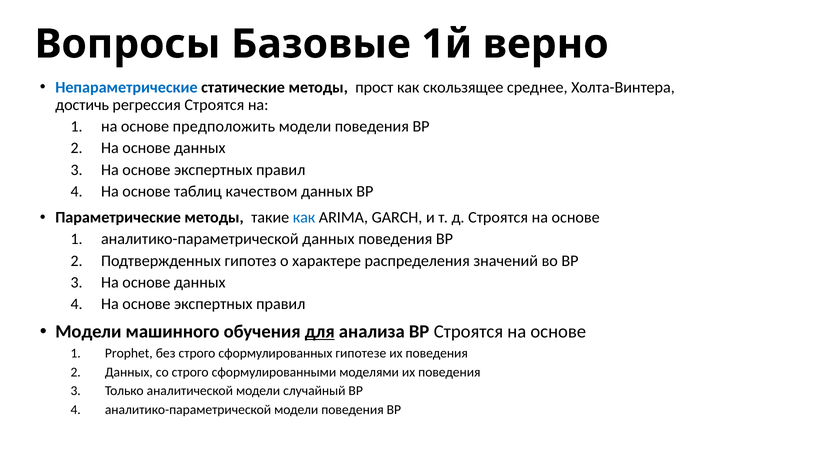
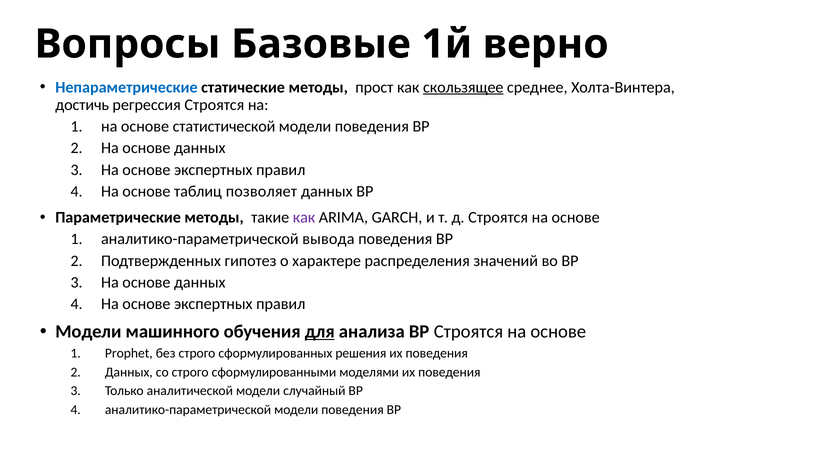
скользящее underline: none -> present
предположить: предположить -> статистической
качеством: качеством -> позволяет
как at (304, 217) colour: blue -> purple
аналитико-параметрической данных: данных -> вывода
гипотезе: гипотезе -> решения
